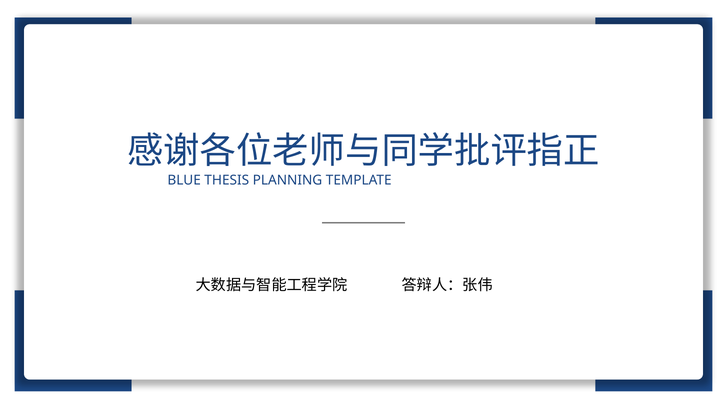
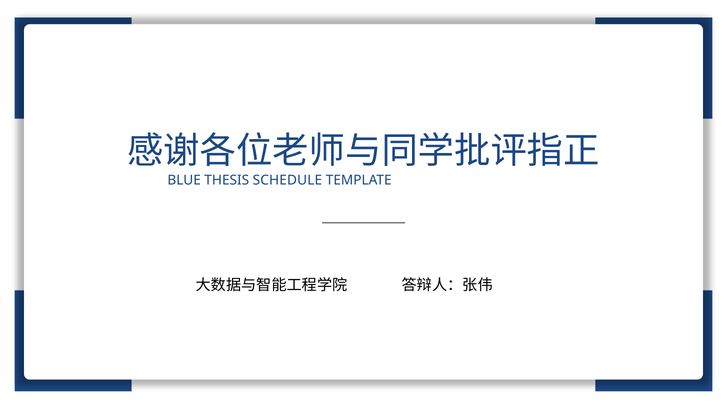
PLANNING: PLANNING -> SCHEDULE
